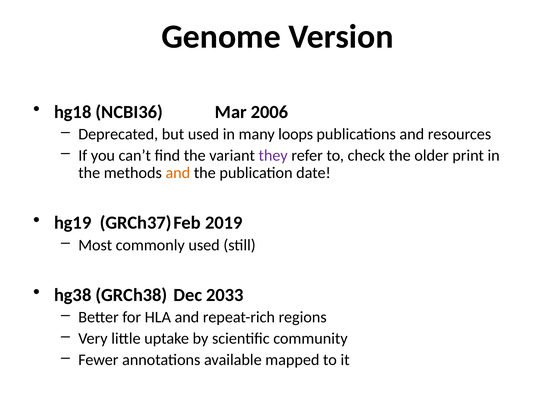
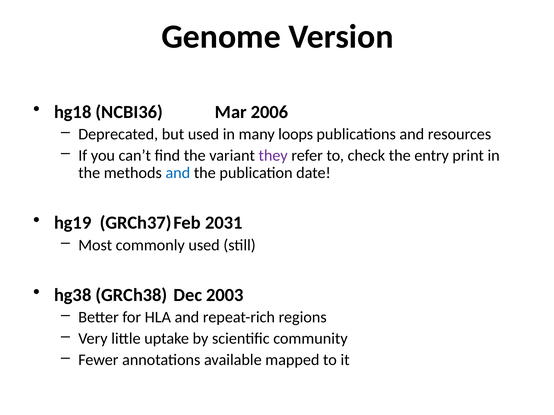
older: older -> entry
and at (178, 173) colour: orange -> blue
2019: 2019 -> 2031
2033: 2033 -> 2003
